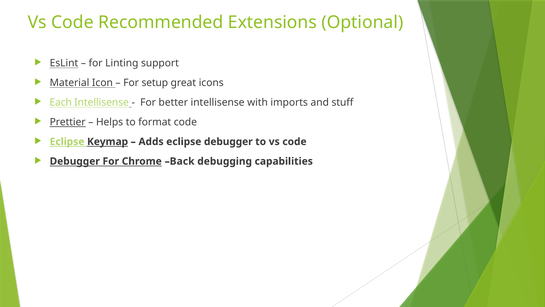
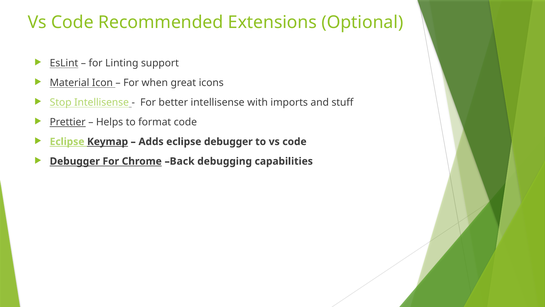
setup: setup -> when
Each: Each -> Stop
